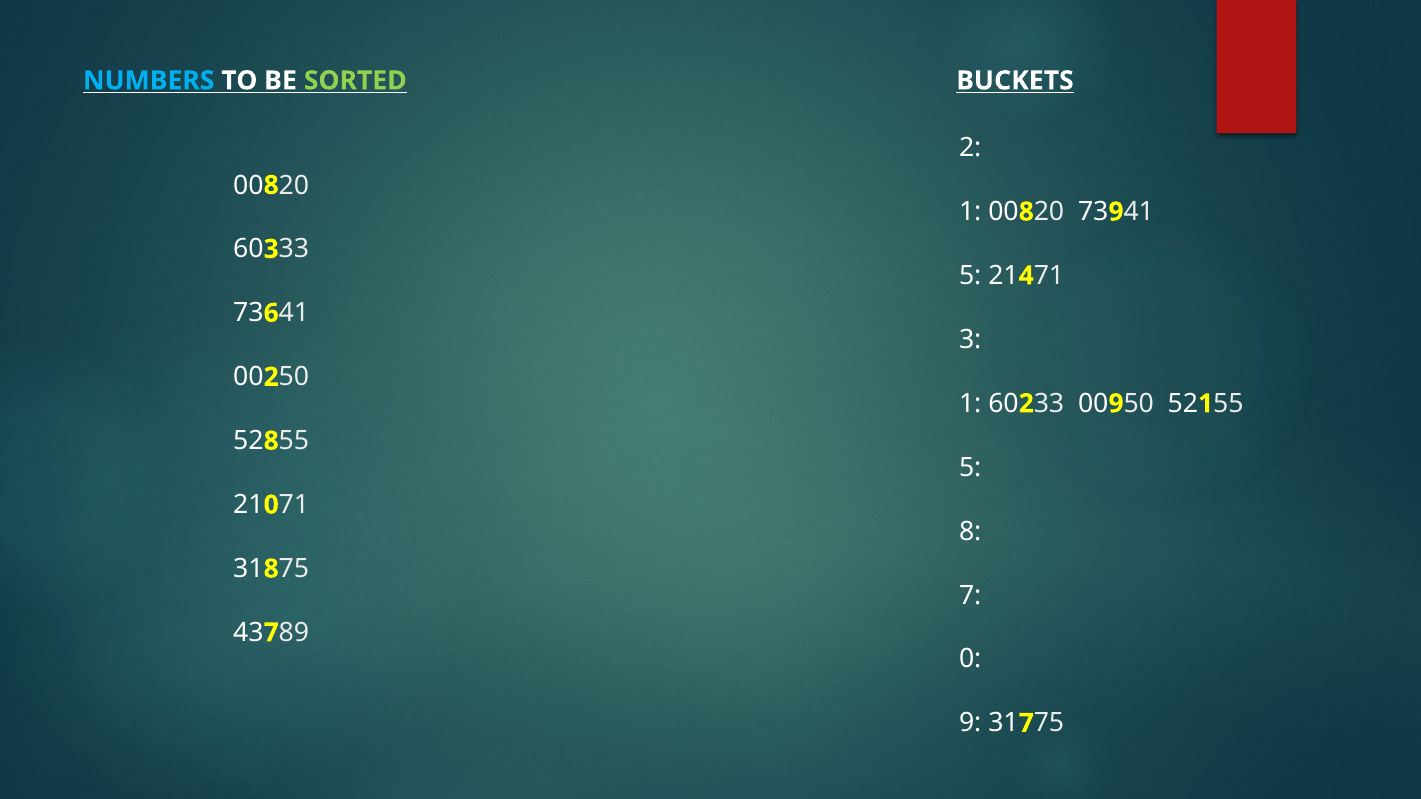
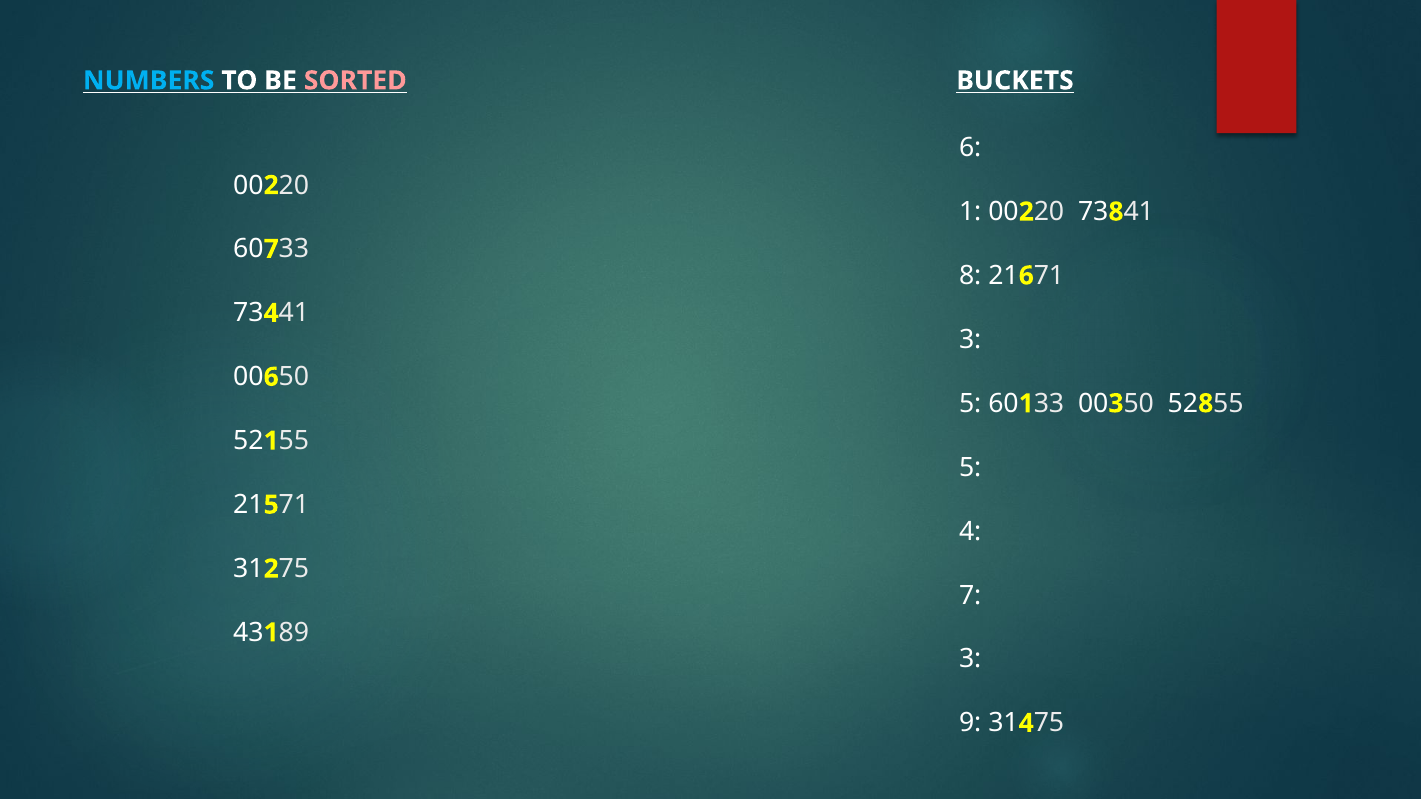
SORTED colour: light green -> pink
2 at (970, 148): 2 -> 6
8 at (271, 185): 8 -> 2
8 at (1026, 212): 8 -> 2
9 at (1116, 212): 9 -> 8
3 at (271, 249): 3 -> 7
5 at (970, 276): 5 -> 8
4 at (1026, 276): 4 -> 6
6 at (271, 313): 6 -> 4
2 at (271, 377): 2 -> 6
1 at (970, 404): 1 -> 5
2 at (1026, 404): 2 -> 1
9 at (1116, 404): 9 -> 3
1 at (1206, 404): 1 -> 8
8 at (271, 441): 8 -> 1
0 at (271, 505): 0 -> 5
8 at (970, 532): 8 -> 4
8 at (271, 569): 8 -> 2
7 at (271, 633): 7 -> 1
0 at (970, 659): 0 -> 3
7 at (1026, 723): 7 -> 4
